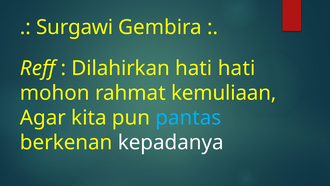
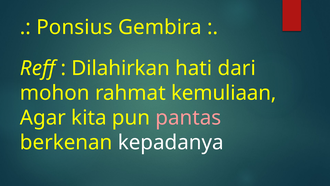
Surgawi: Surgawi -> Ponsius
hati hati: hati -> dari
pantas colour: light blue -> pink
